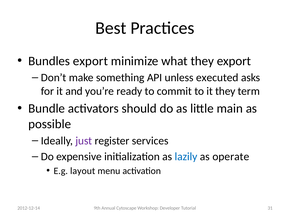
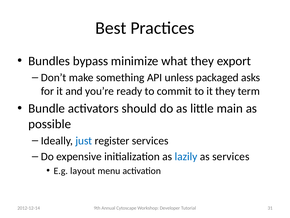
Bundles export: export -> bypass
executed: executed -> packaged
just colour: purple -> blue
as operate: operate -> services
